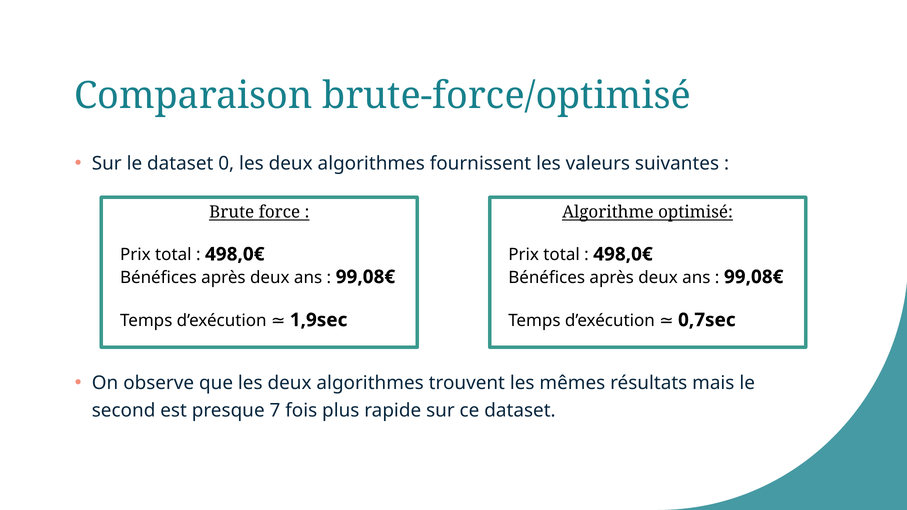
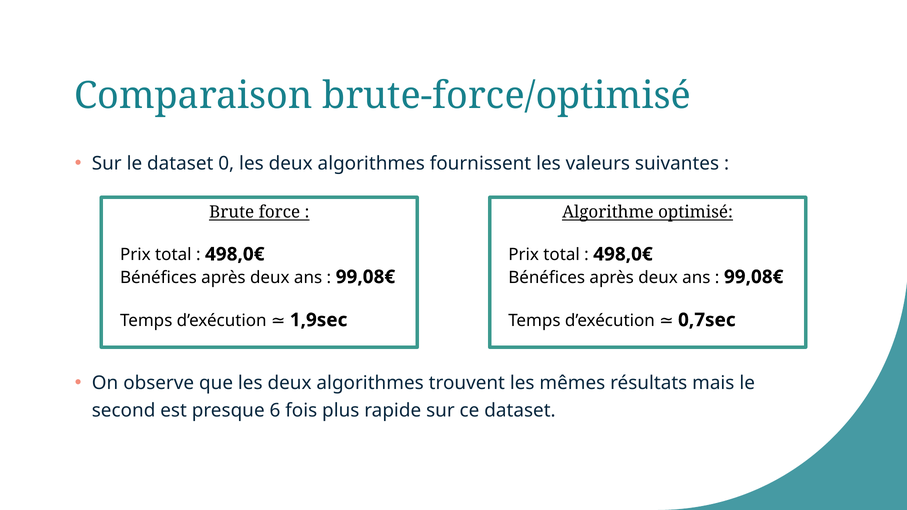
7: 7 -> 6
